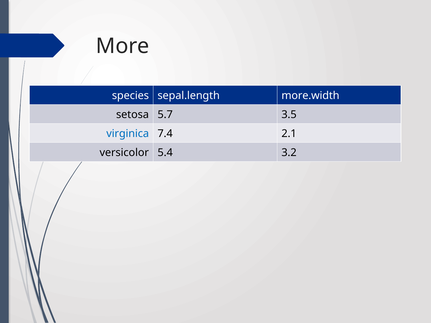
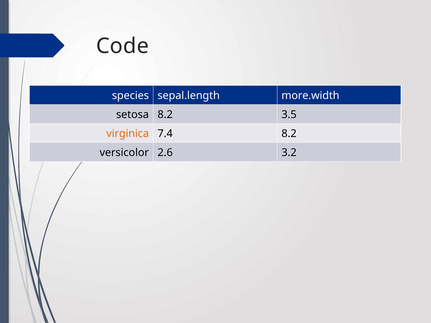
More: More -> Code
setosa 5.7: 5.7 -> 8.2
virginica colour: blue -> orange
7.4 2.1: 2.1 -> 8.2
5.4: 5.4 -> 2.6
